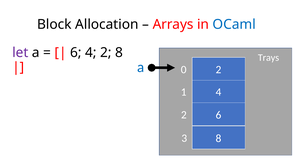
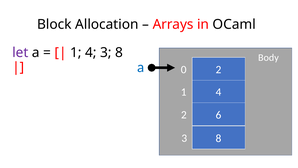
OCaml colour: blue -> black
6 at (76, 52): 6 -> 1
4 2: 2 -> 3
Trays: Trays -> Body
